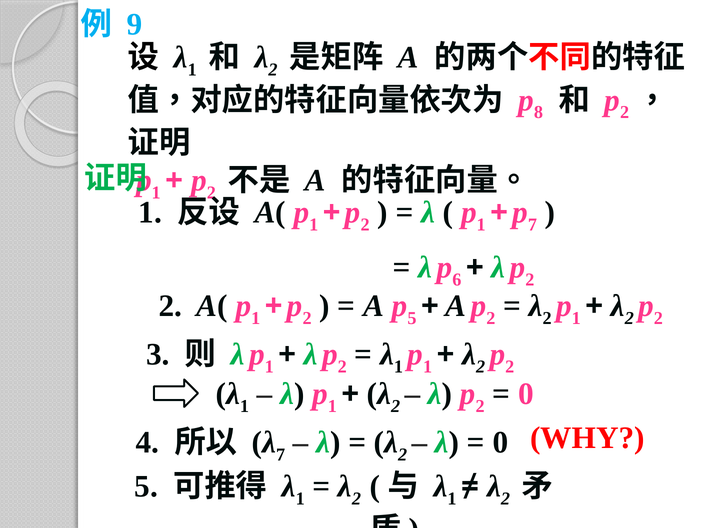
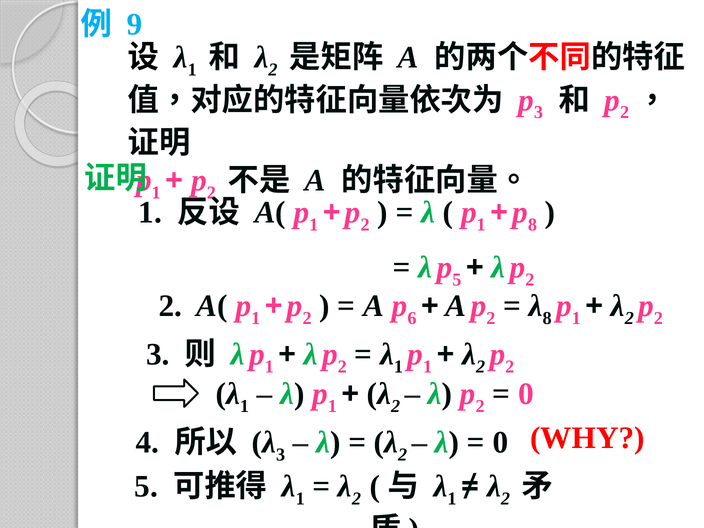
8 at (539, 112): 8 -> 3
7 at (533, 225): 7 -> 8
6 at (457, 280): 6 -> 5
5 at (412, 318): 5 -> 6
2 at (547, 318): 2 -> 8
λ 7: 7 -> 3
